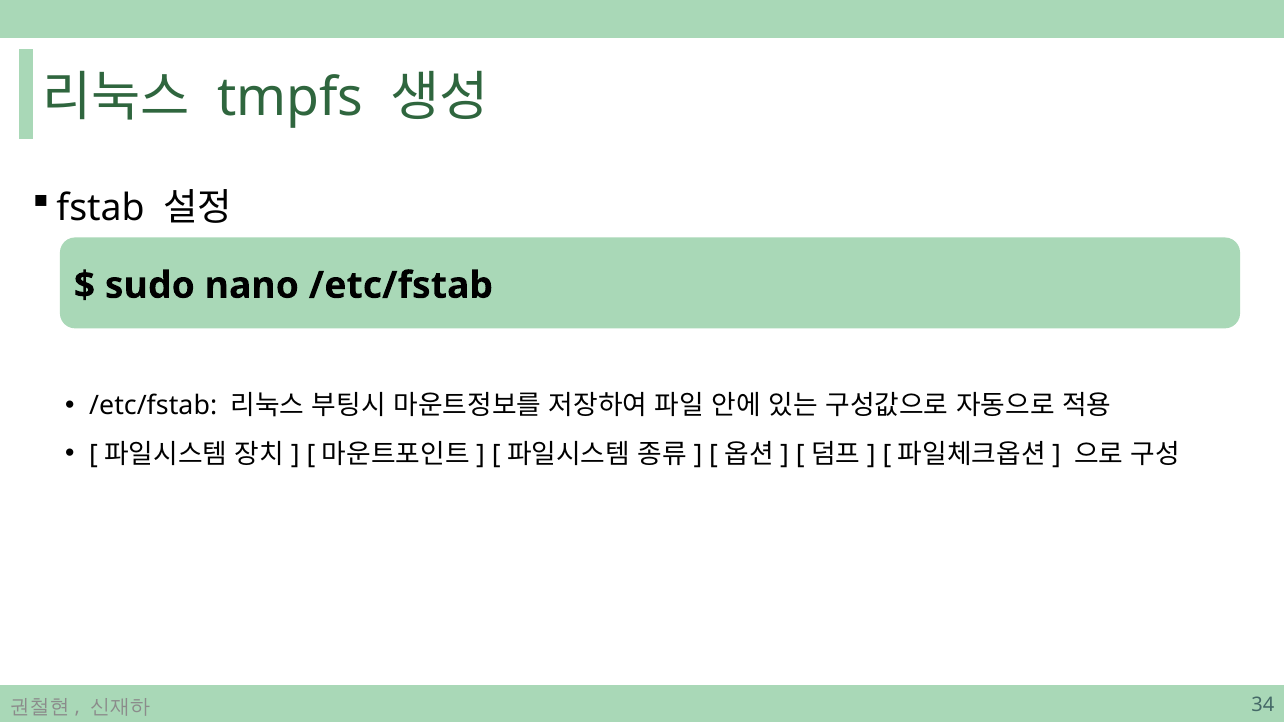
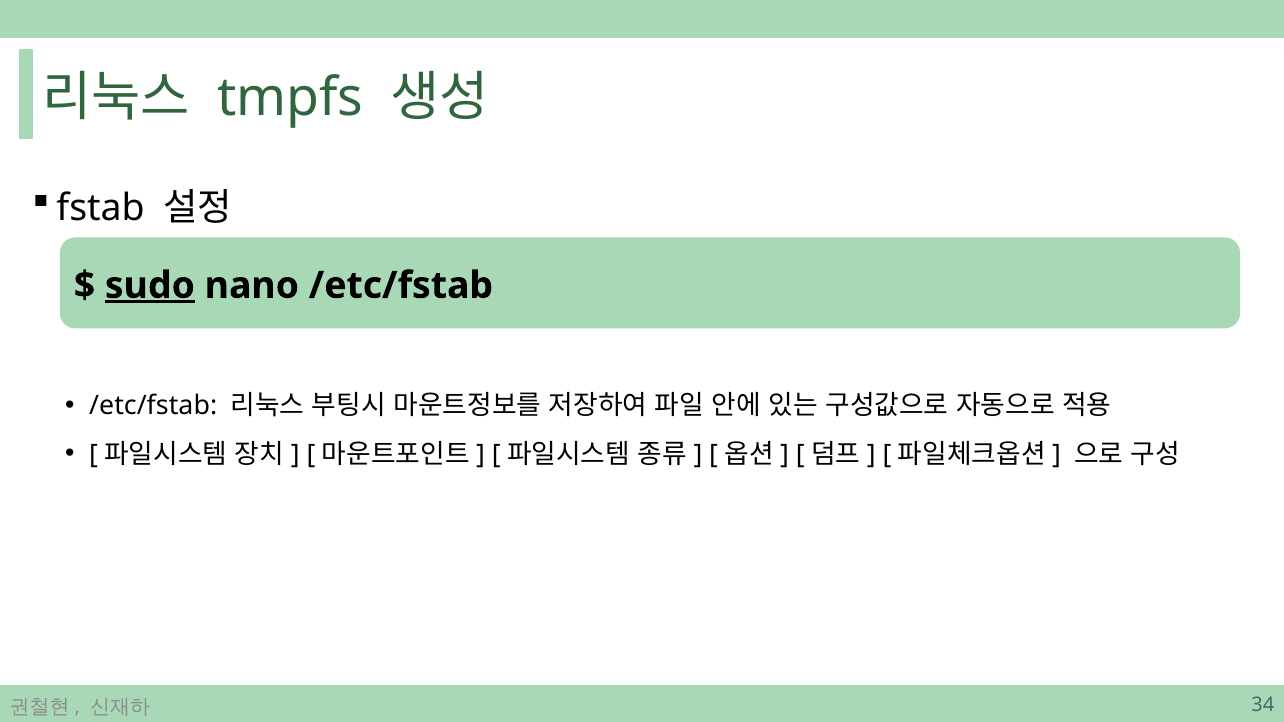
sudo underline: none -> present
